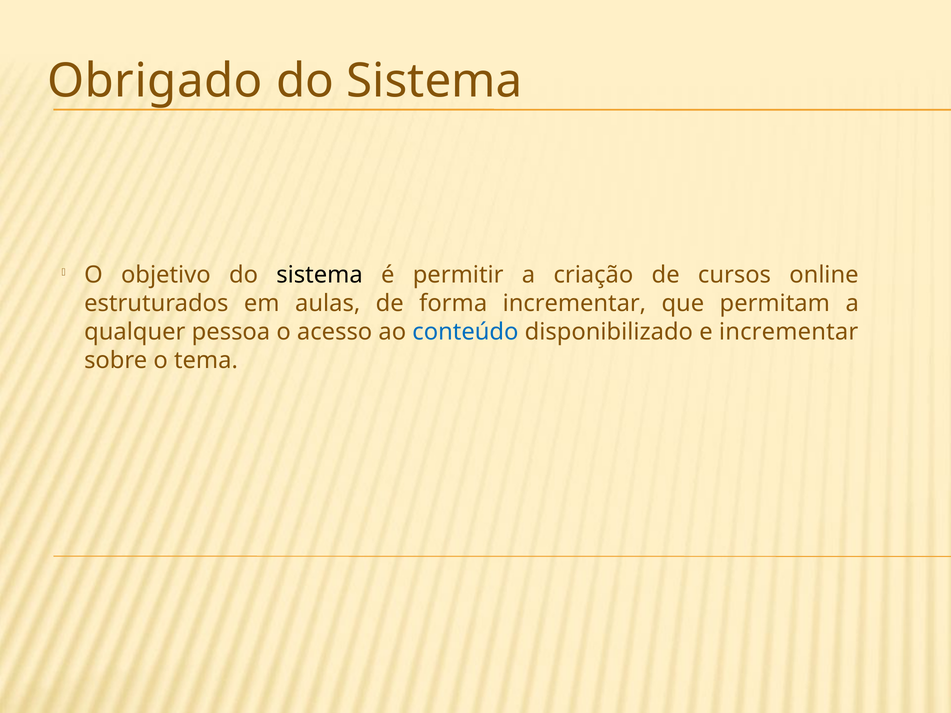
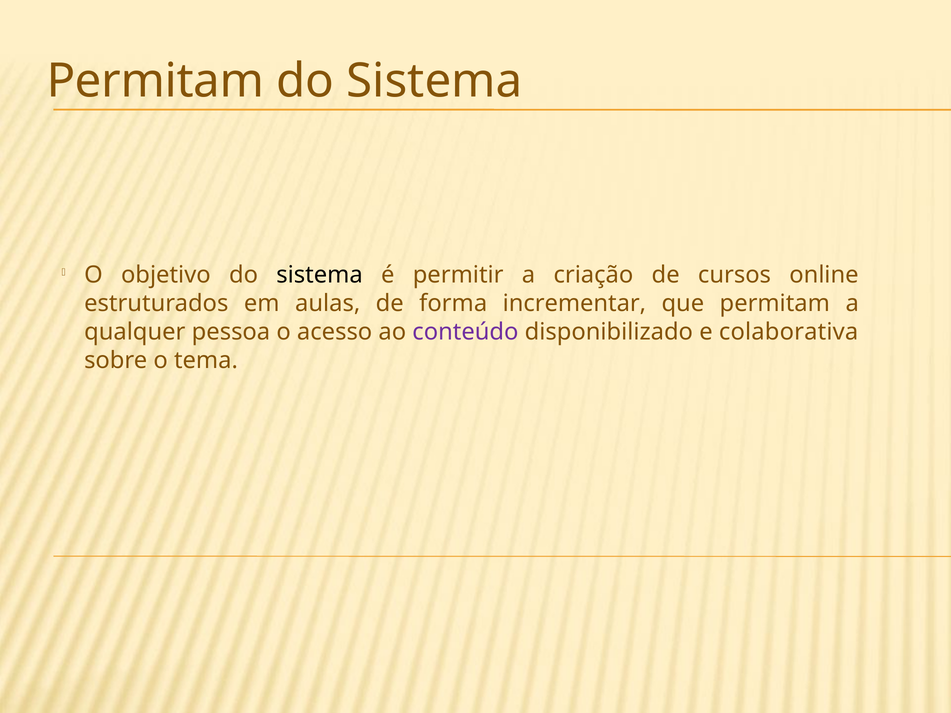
Obrigado at (155, 81): Obrigado -> Permitam
conteúdo colour: blue -> purple
e incrementar: incrementar -> colaborativa
